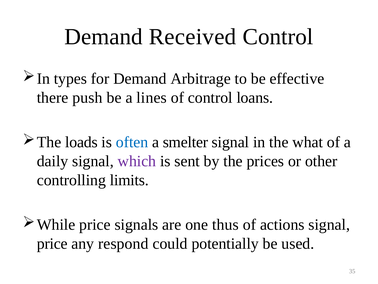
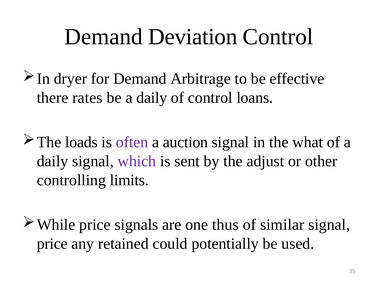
Received: Received -> Deviation
types: types -> dryer
push: push -> rates
be a lines: lines -> daily
often colour: blue -> purple
smelter: smelter -> auction
prices: prices -> adjust
actions: actions -> similar
respond: respond -> retained
